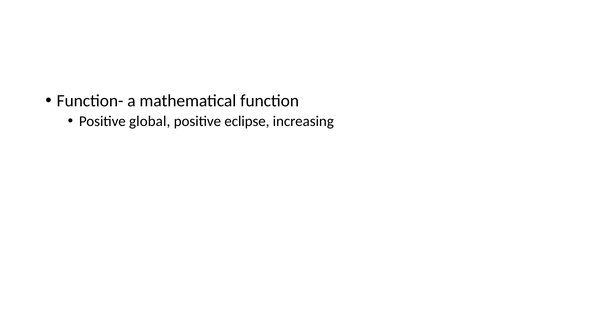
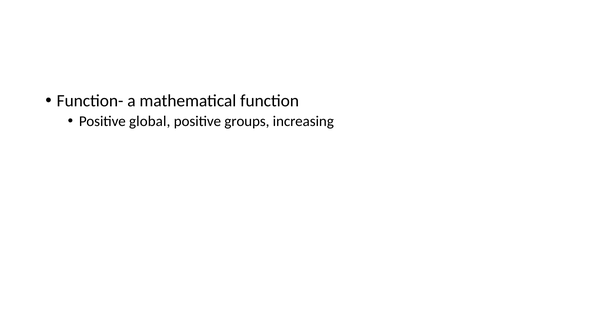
eclipse: eclipse -> groups
